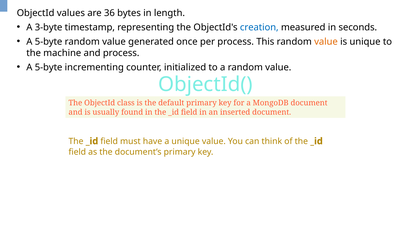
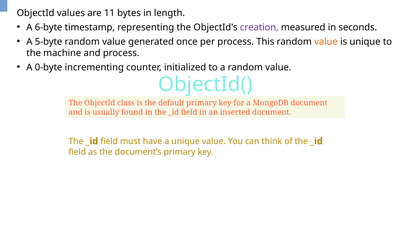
36: 36 -> 11
3-byte: 3-byte -> 6-byte
creation colour: blue -> purple
5-byte at (49, 67): 5-byte -> 0-byte
